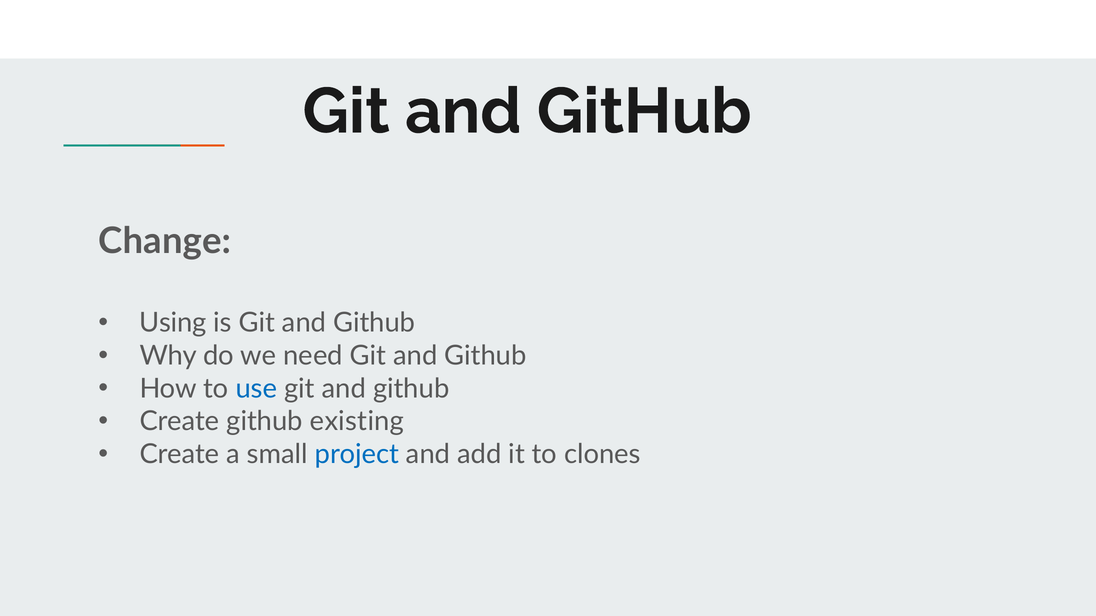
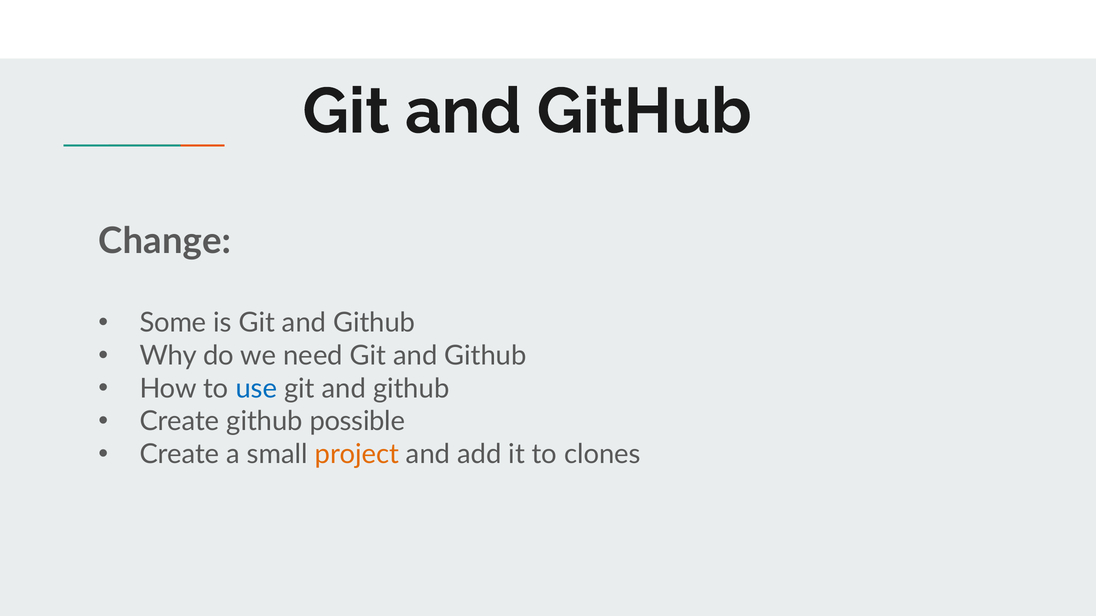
Using: Using -> Some
existing: existing -> possible
project colour: blue -> orange
